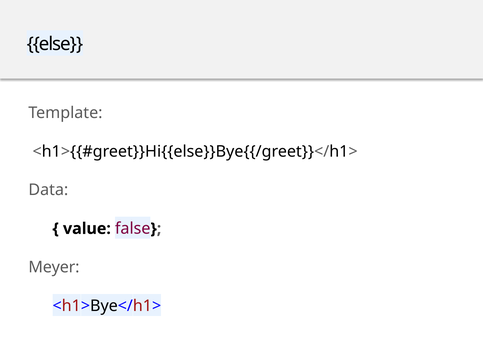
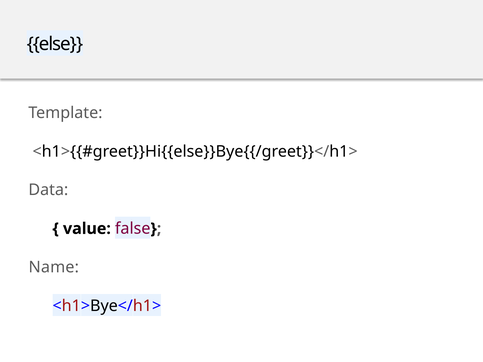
Meyer: Meyer -> Name
